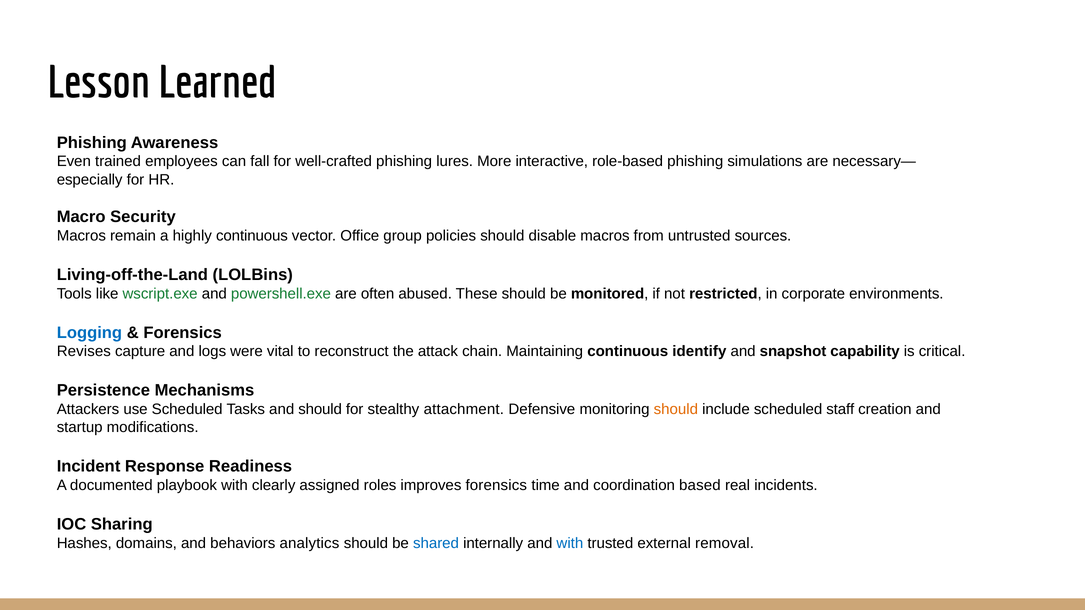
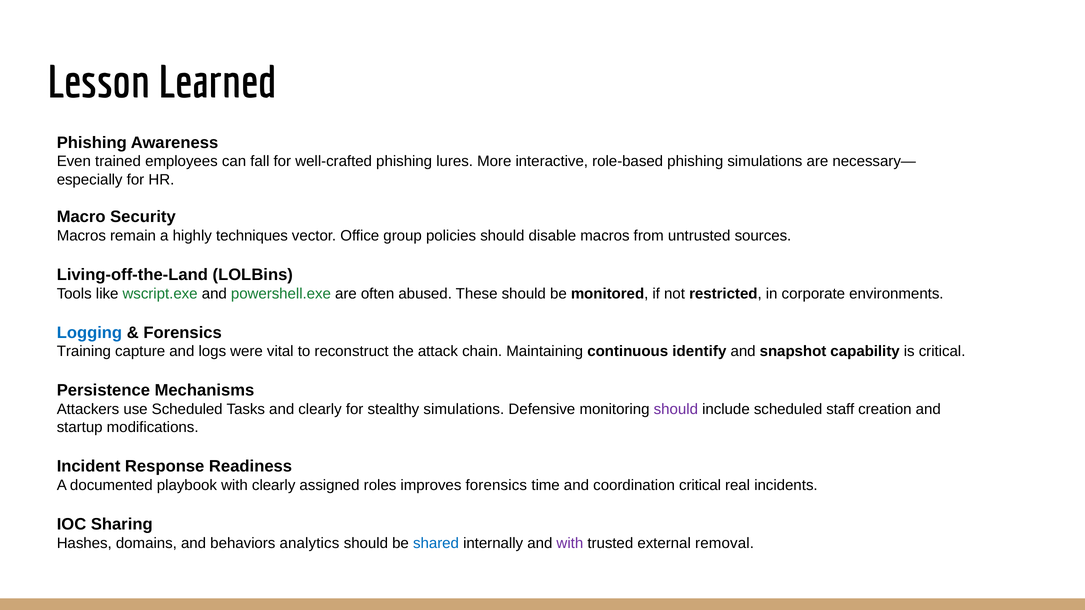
highly continuous: continuous -> techniques
Revises: Revises -> Training
and should: should -> clearly
stealthy attachment: attachment -> simulations
should at (676, 410) colour: orange -> purple
coordination based: based -> critical
with at (570, 544) colour: blue -> purple
